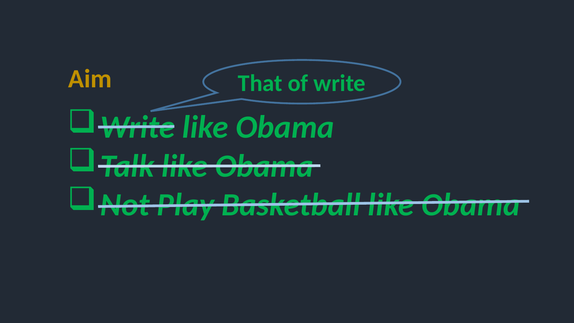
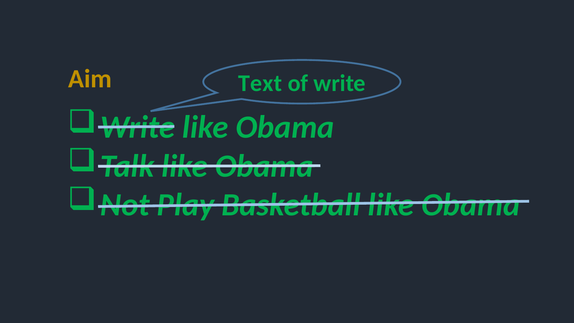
That: That -> Text
